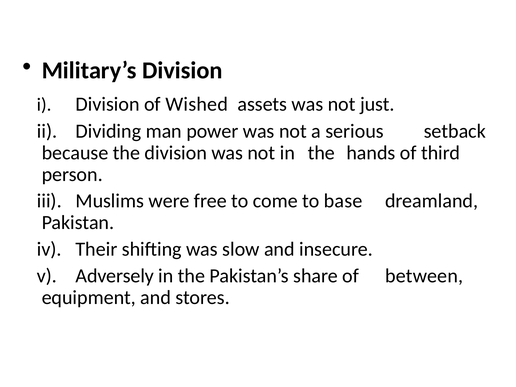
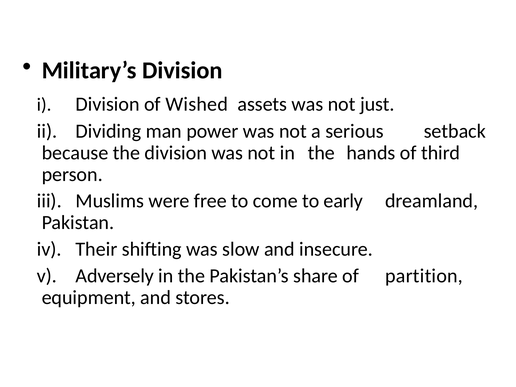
base: base -> early
between: between -> partition
